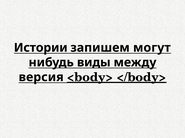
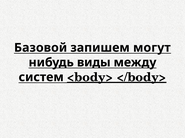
Истории: Истории -> Базовой
версия: версия -> систем
